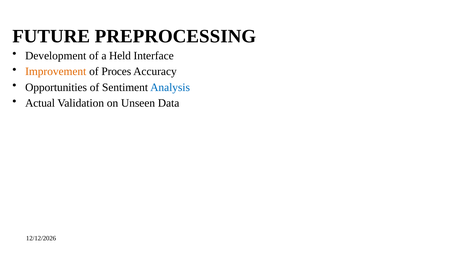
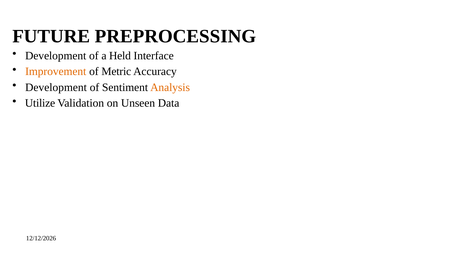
Proces: Proces -> Metric
Opportunities at (56, 87): Opportunities -> Development
Analysis colour: blue -> orange
Actual: Actual -> Utilize
